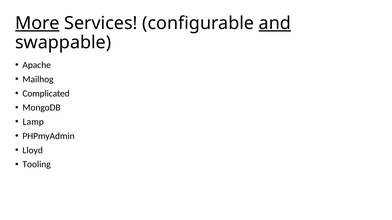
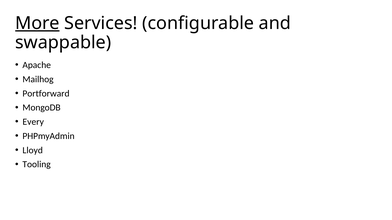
and underline: present -> none
Complicated: Complicated -> Portforward
Lamp: Lamp -> Every
